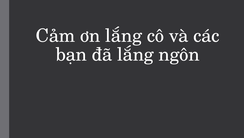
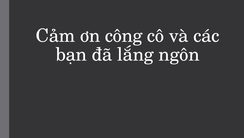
ơn lắng: lắng -> công
